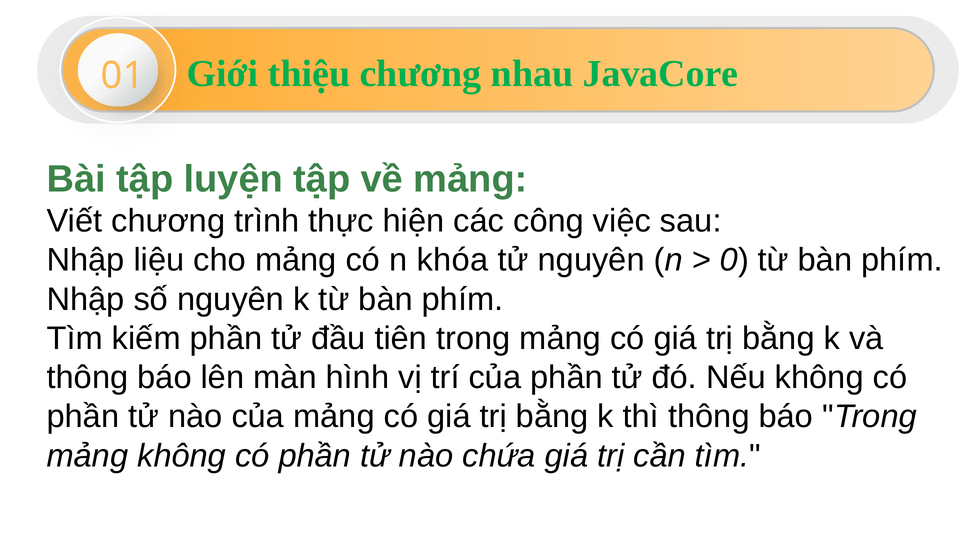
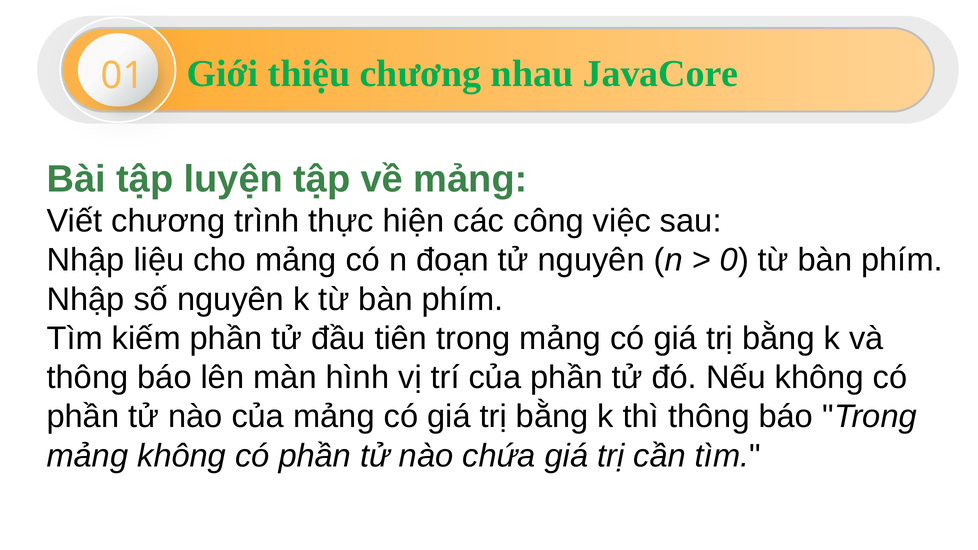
khóa: khóa -> đoạn
